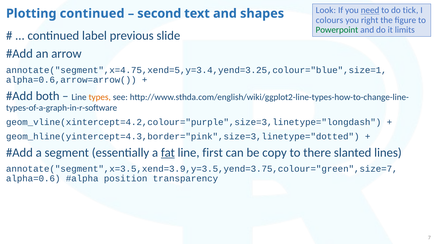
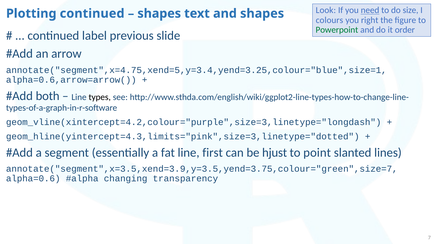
tick: tick -> size
second at (159, 14): second -> shapes
limits: limits -> order
types colour: orange -> black
geom_hline(yintercept=4.3,border="pink",size=3,linetype="dotted: geom_hline(yintercept=4.3,border="pink",size=3,linetype="dotted -> geom_hline(yintercept=4.3,limits="pink",size=3,linetype="dotted
fat underline: present -> none
copy: copy -> hjust
there: there -> point
position: position -> changing
